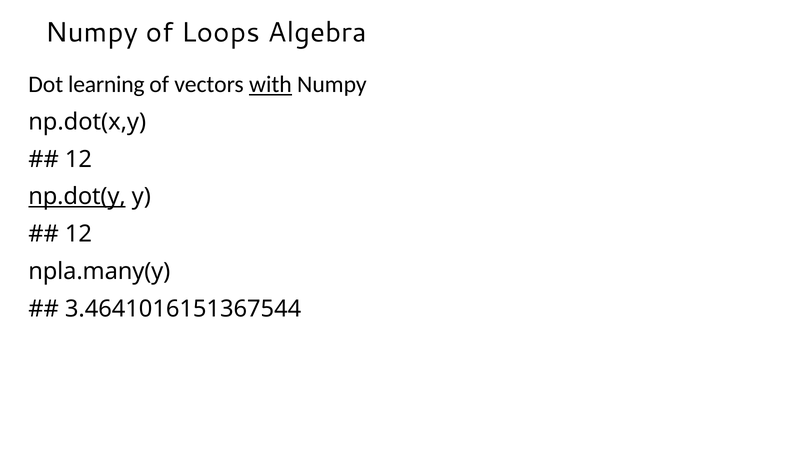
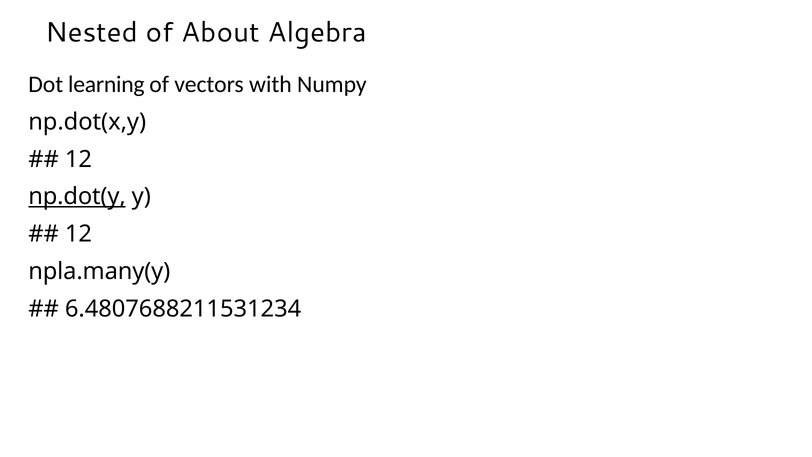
Numpy at (92, 33): Numpy -> Nested
Loops: Loops -> About
with underline: present -> none
3.4641016151367544: 3.4641016151367544 -> 6.4807688211531234
